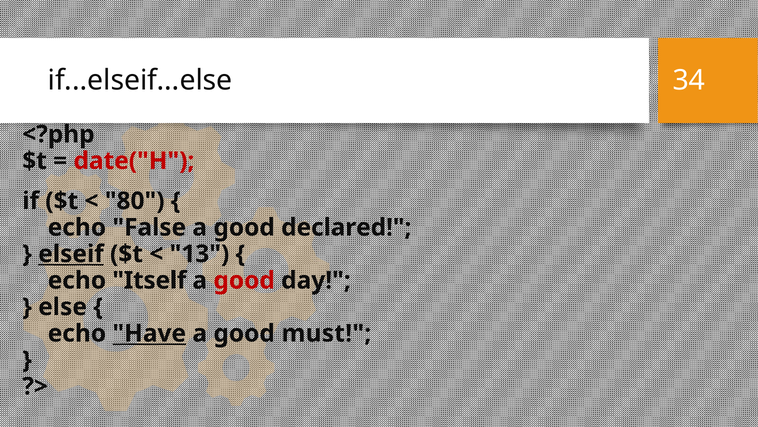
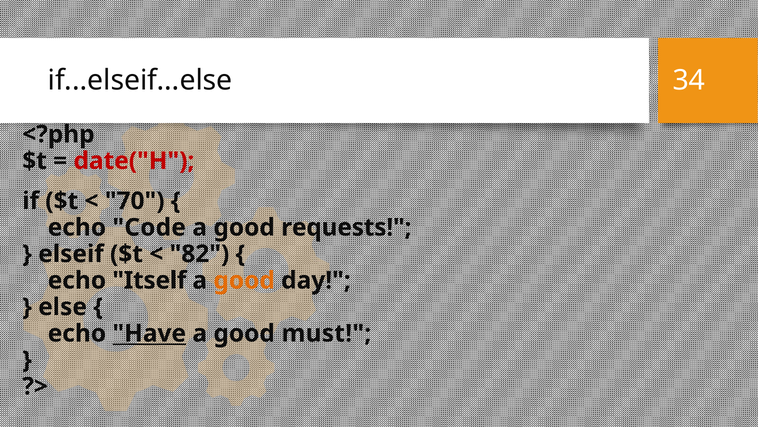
80: 80 -> 70
False: False -> Code
declared: declared -> requests
elseif underline: present -> none
13: 13 -> 82
good at (244, 280) colour: red -> orange
